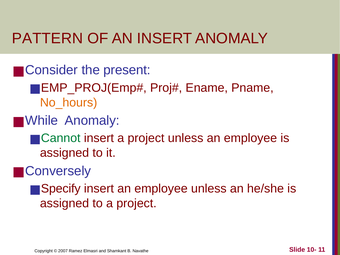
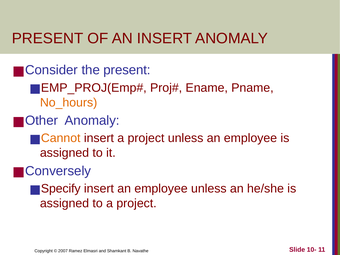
PATTERN at (48, 38): PATTERN -> PRESENT
While: While -> Other
Cannot colour: green -> orange
